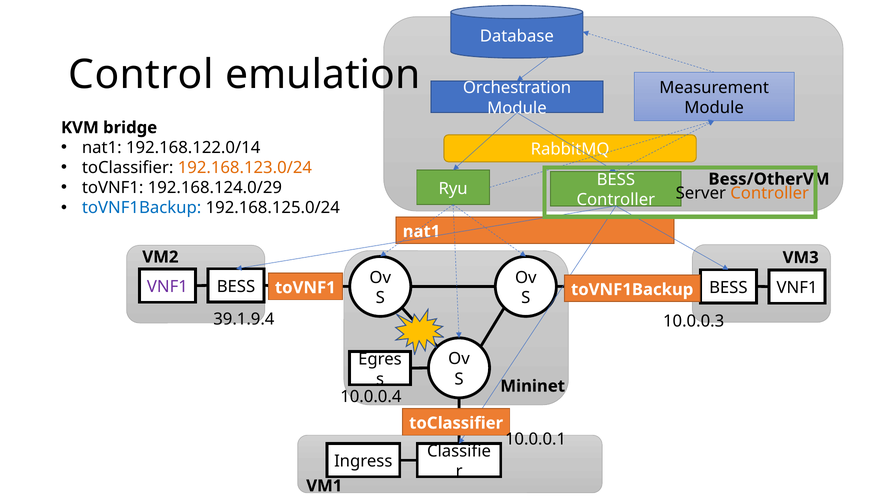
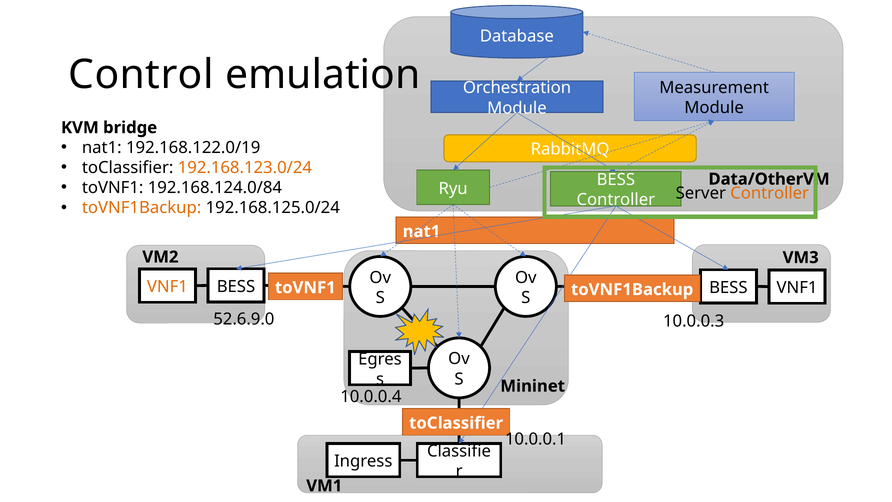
192.168.122.0/14: 192.168.122.0/14 -> 192.168.122.0/19
Bess/OtherVM: Bess/OtherVM -> Data/OtherVM
192.168.124.0/29: 192.168.124.0/29 -> 192.168.124.0/84
toVNF1Backup at (142, 208) colour: blue -> orange
VNF1 at (167, 287) colour: purple -> orange
39.1.9.4: 39.1.9.4 -> 52.6.9.0
